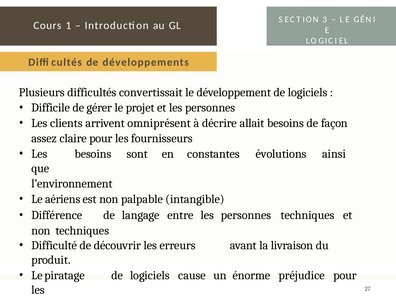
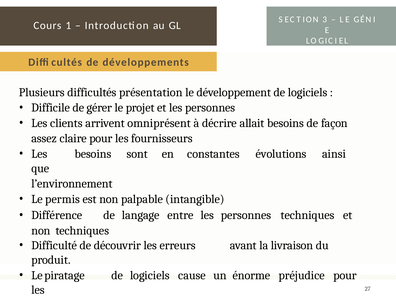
convertissait: convertissait -> présentation
aériens: aériens -> permis
